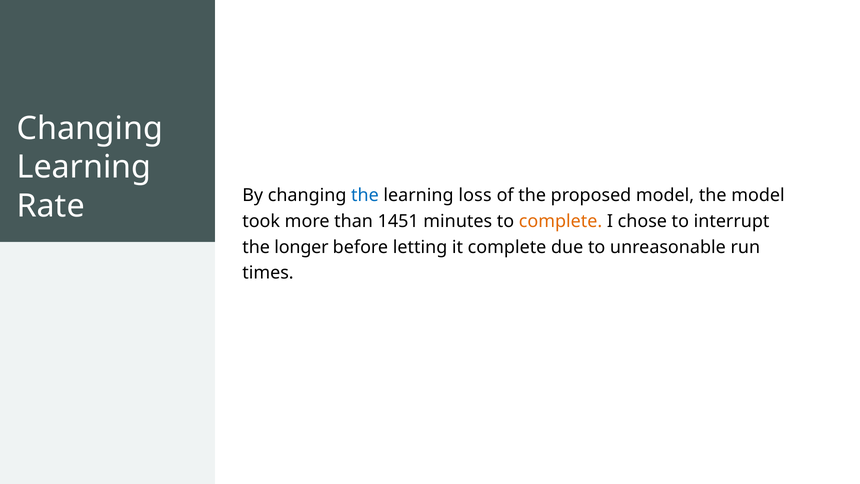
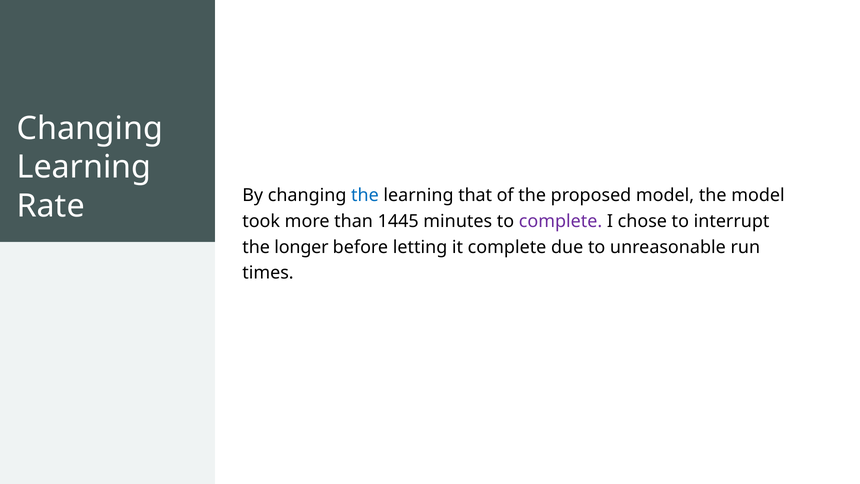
loss: loss -> that
1451: 1451 -> 1445
complete at (561, 221) colour: orange -> purple
